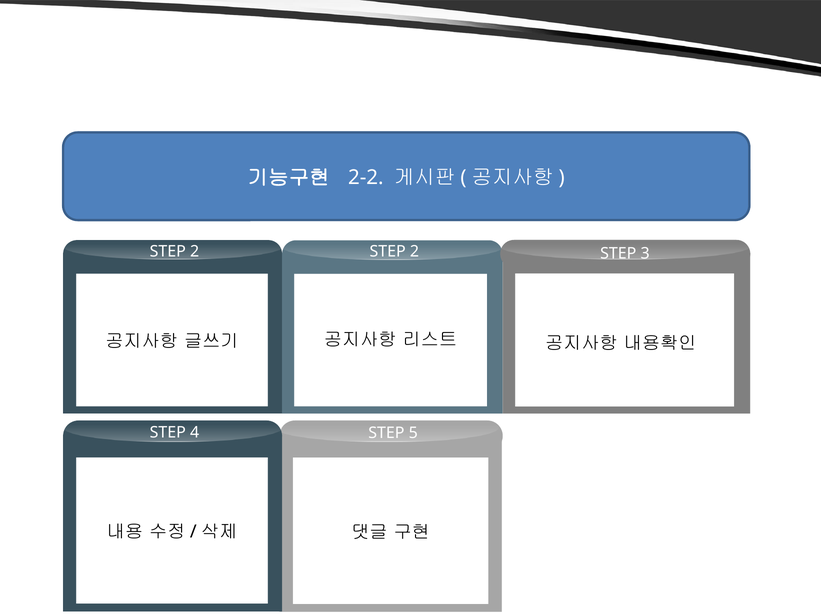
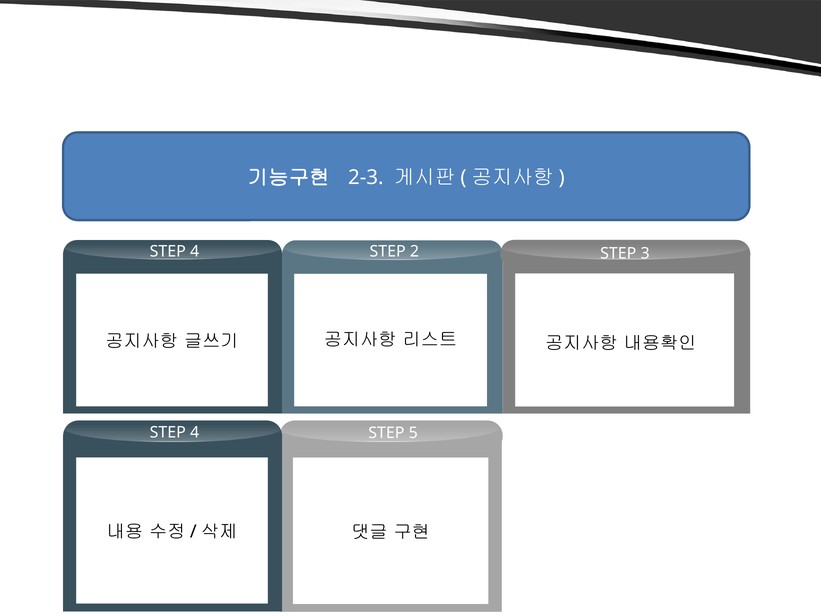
2-2: 2-2 -> 2-3
2 at (195, 251): 2 -> 4
